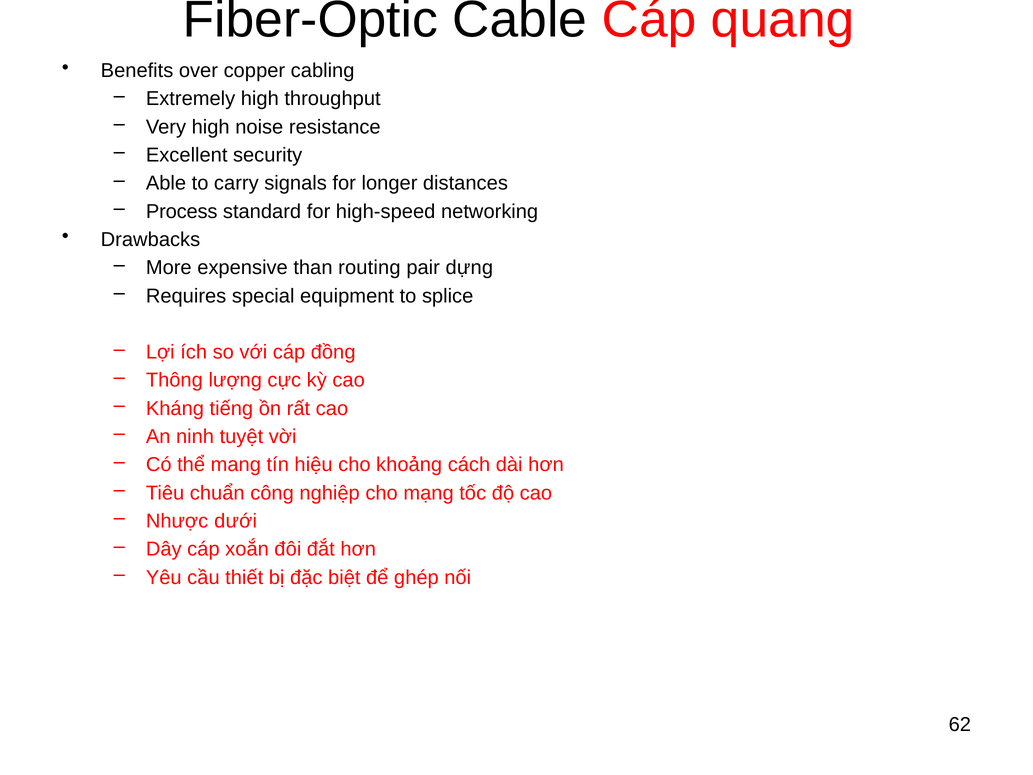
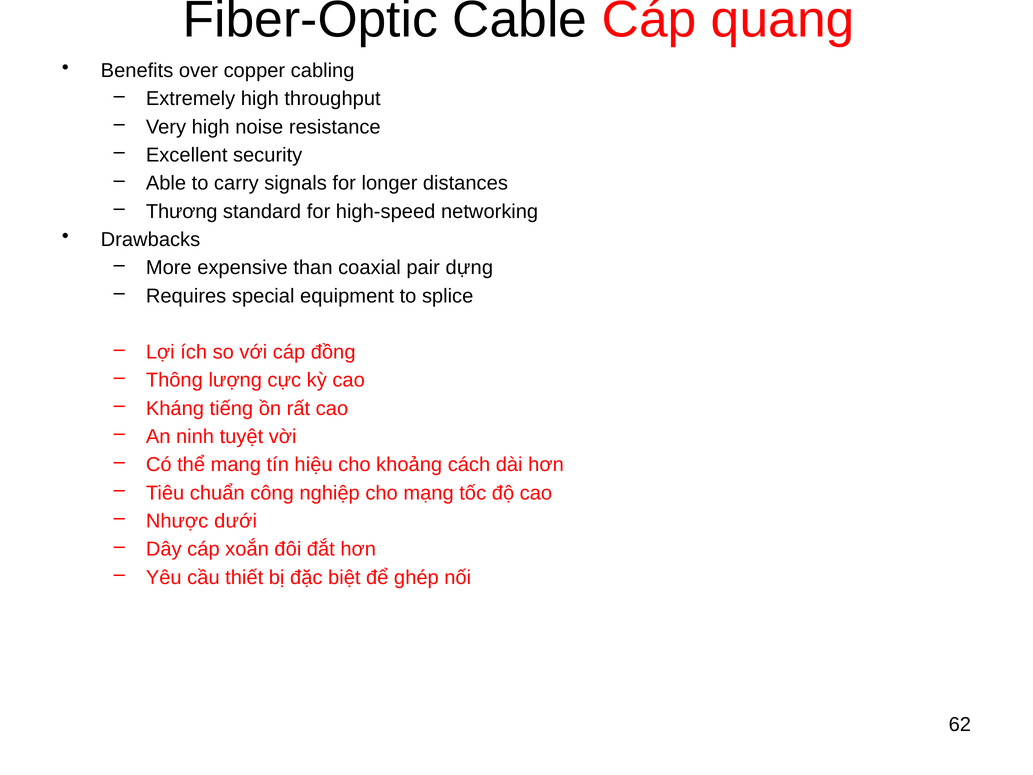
Process: Process -> Thương
routing: routing -> coaxial
